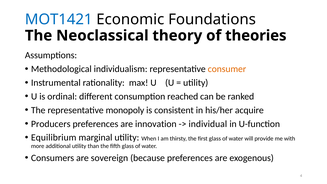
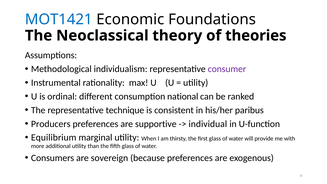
consumer colour: orange -> purple
reached: reached -> national
monopoly: monopoly -> technique
acquire: acquire -> paribus
innovation: innovation -> supportive
